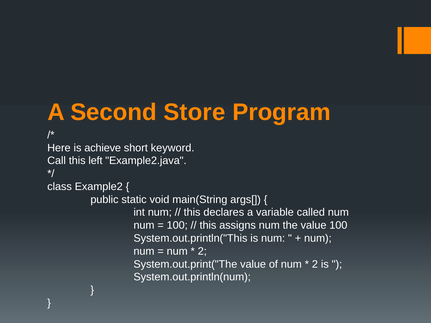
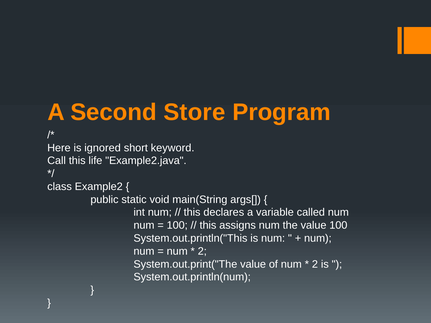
achieve: achieve -> ignored
left: left -> life
